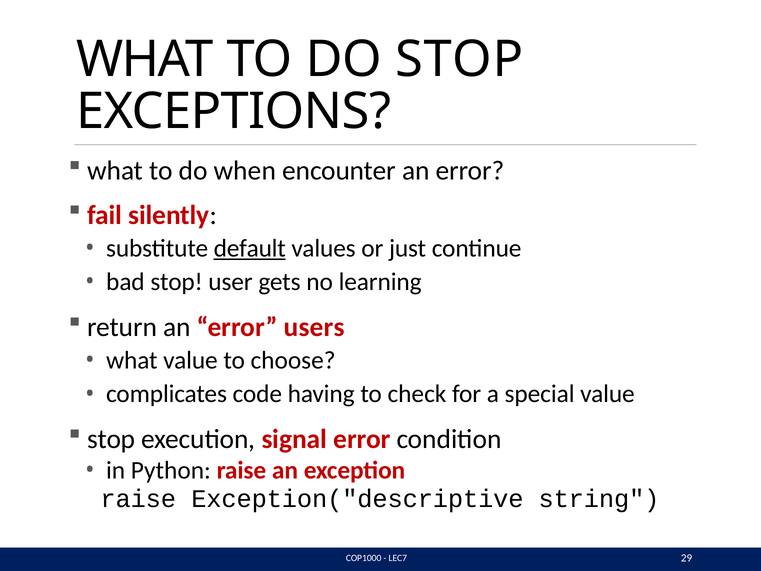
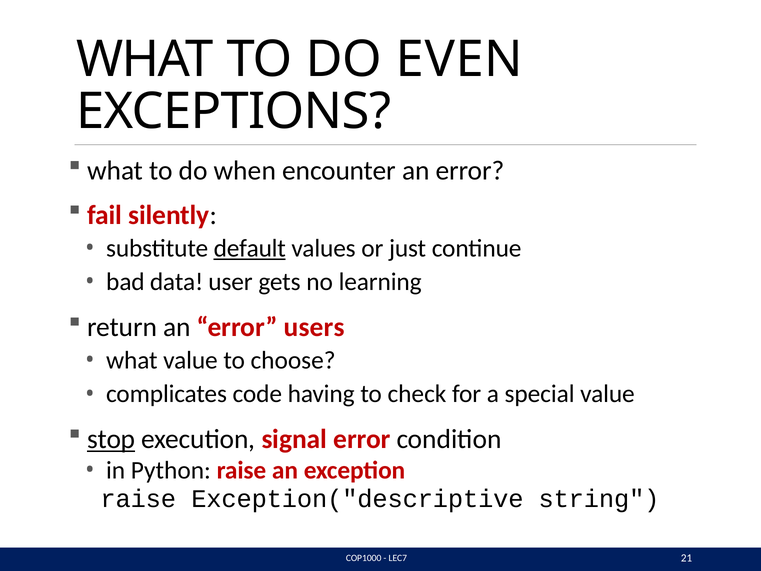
DO STOP: STOP -> EVEN
bad stop: stop -> data
stop at (111, 439) underline: none -> present
29: 29 -> 21
